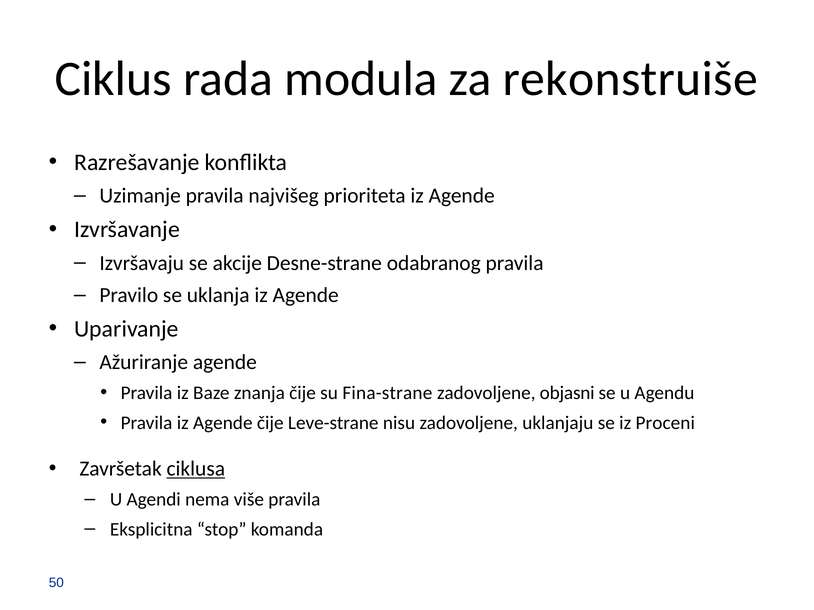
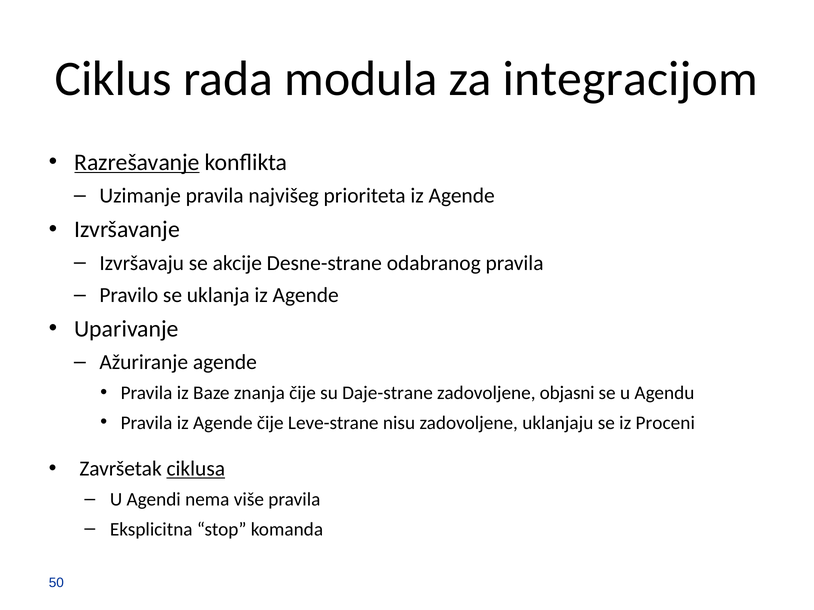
rekonstruiše: rekonstruiše -> integracijom
Razrešavanje underline: none -> present
Fina-strane: Fina-strane -> Daje-strane
